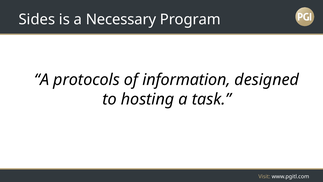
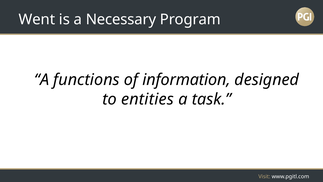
Sides: Sides -> Went
protocols: protocols -> functions
hosting: hosting -> entities
